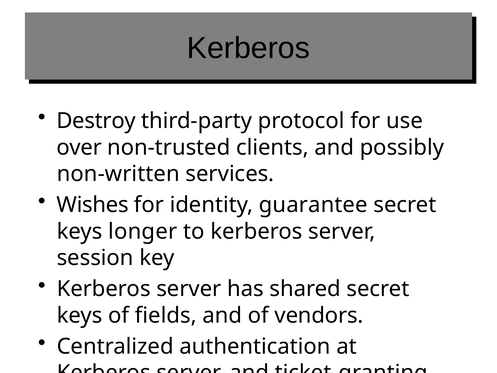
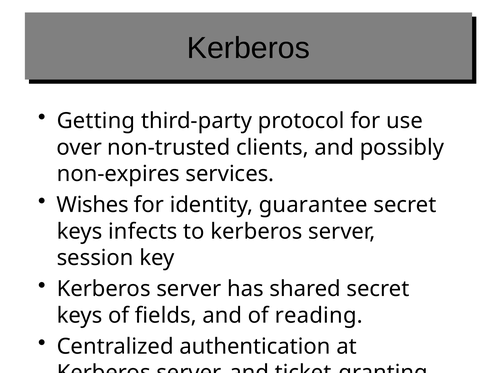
Destroy: Destroy -> Getting
non-written: non-written -> non-expires
longer: longer -> infects
vendors: vendors -> reading
